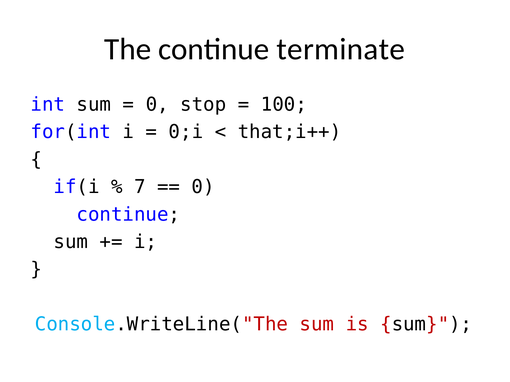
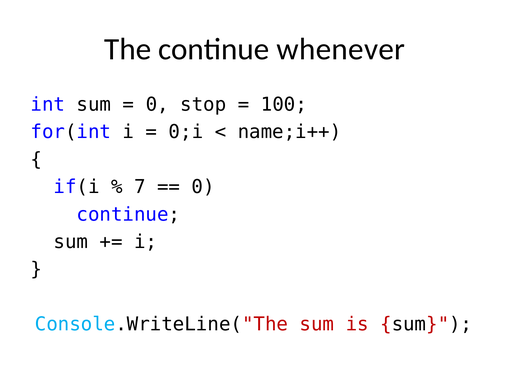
terminate: terminate -> whenever
that;i++: that;i++ -> name;i++
